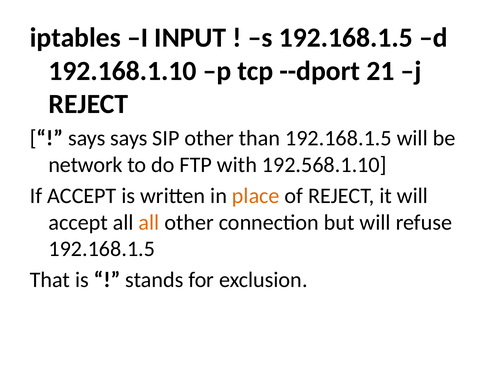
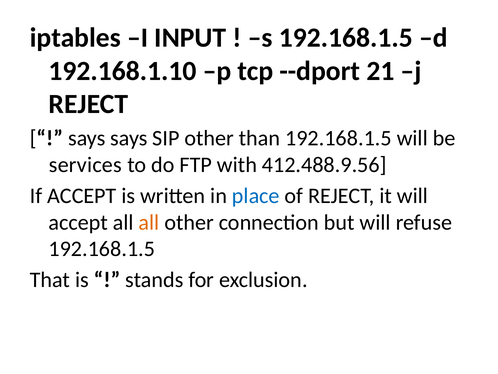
network: network -> services
192.568.1.10: 192.568.1.10 -> 412.488.9.56
place colour: orange -> blue
